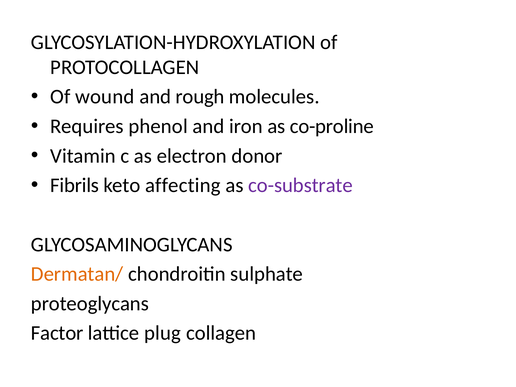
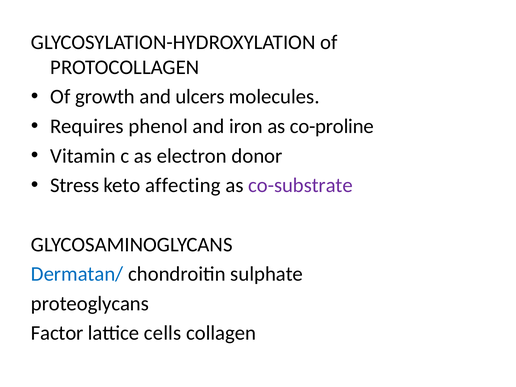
wound: wound -> growth
rough: rough -> ulcers
Fibrils: Fibrils -> Stress
Dermatan/ colour: orange -> blue
plug: plug -> cells
